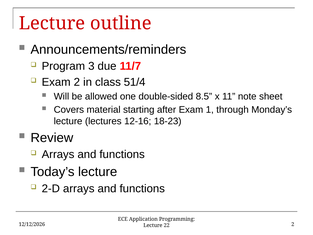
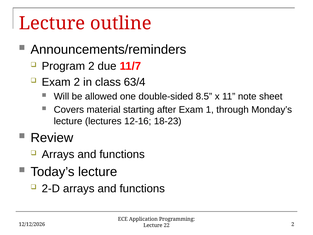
Program 3: 3 -> 2
51/4: 51/4 -> 63/4
